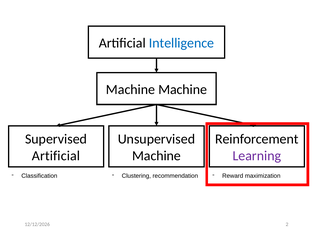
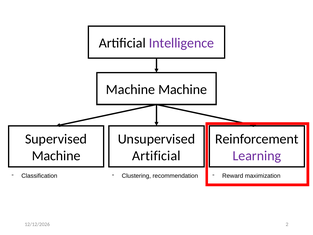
Intelligence colour: blue -> purple
Artificial at (56, 156): Artificial -> Machine
Machine at (157, 156): Machine -> Artificial
